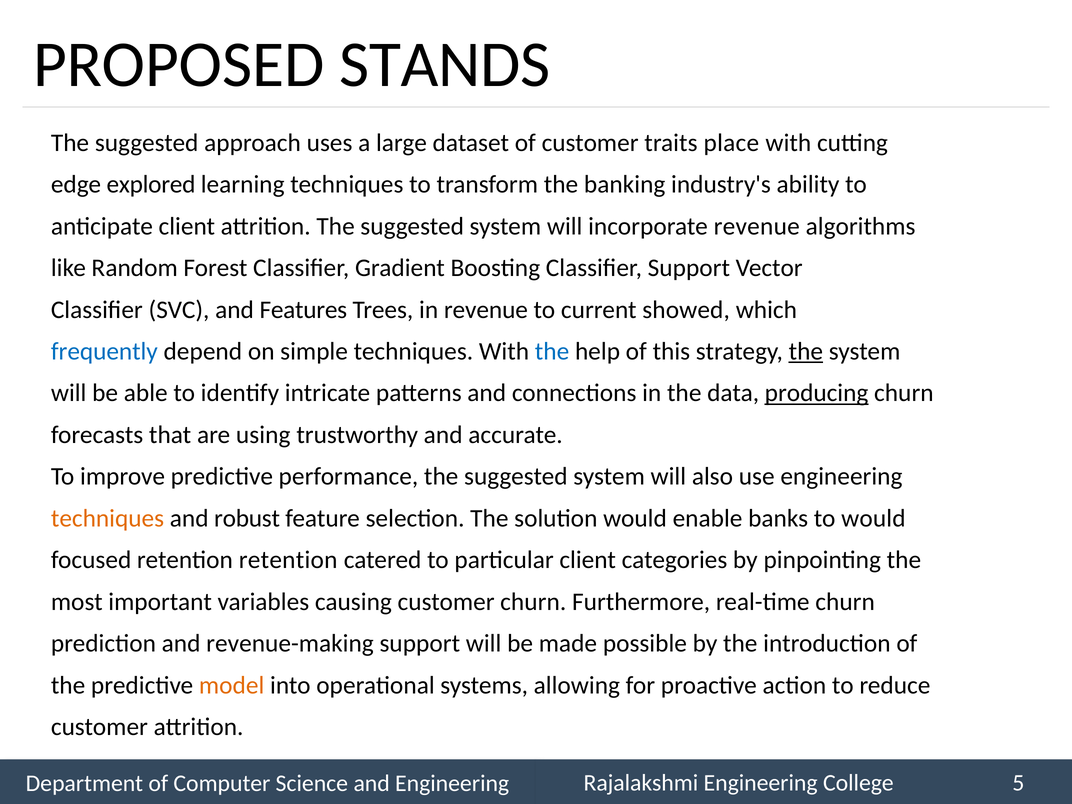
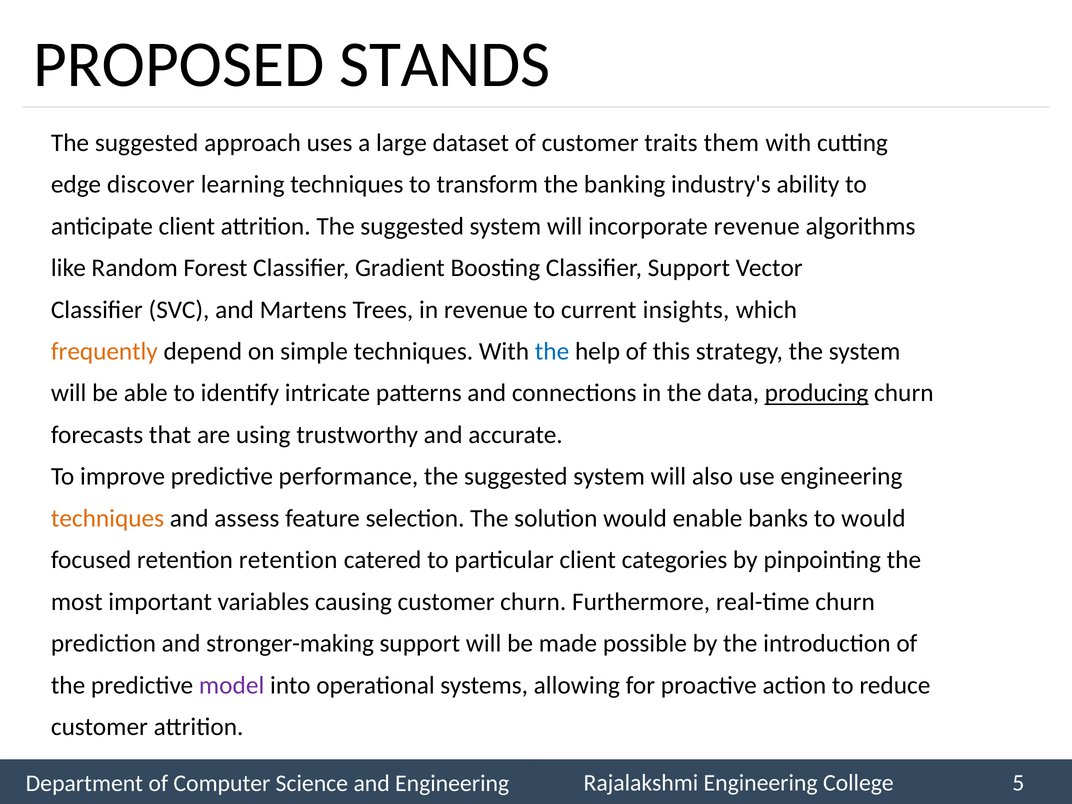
place: place -> them
explored: explored -> discover
Features: Features -> Martens
showed: showed -> insights
frequently colour: blue -> orange
the at (806, 351) underline: present -> none
robust: robust -> assess
revenue-making: revenue-making -> stronger-making
model colour: orange -> purple
